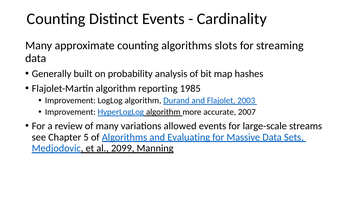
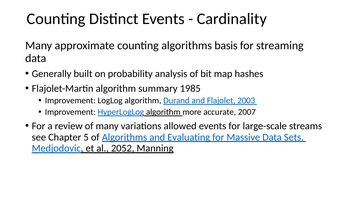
slots: slots -> basis
reporting: reporting -> summary
2099: 2099 -> 2052
